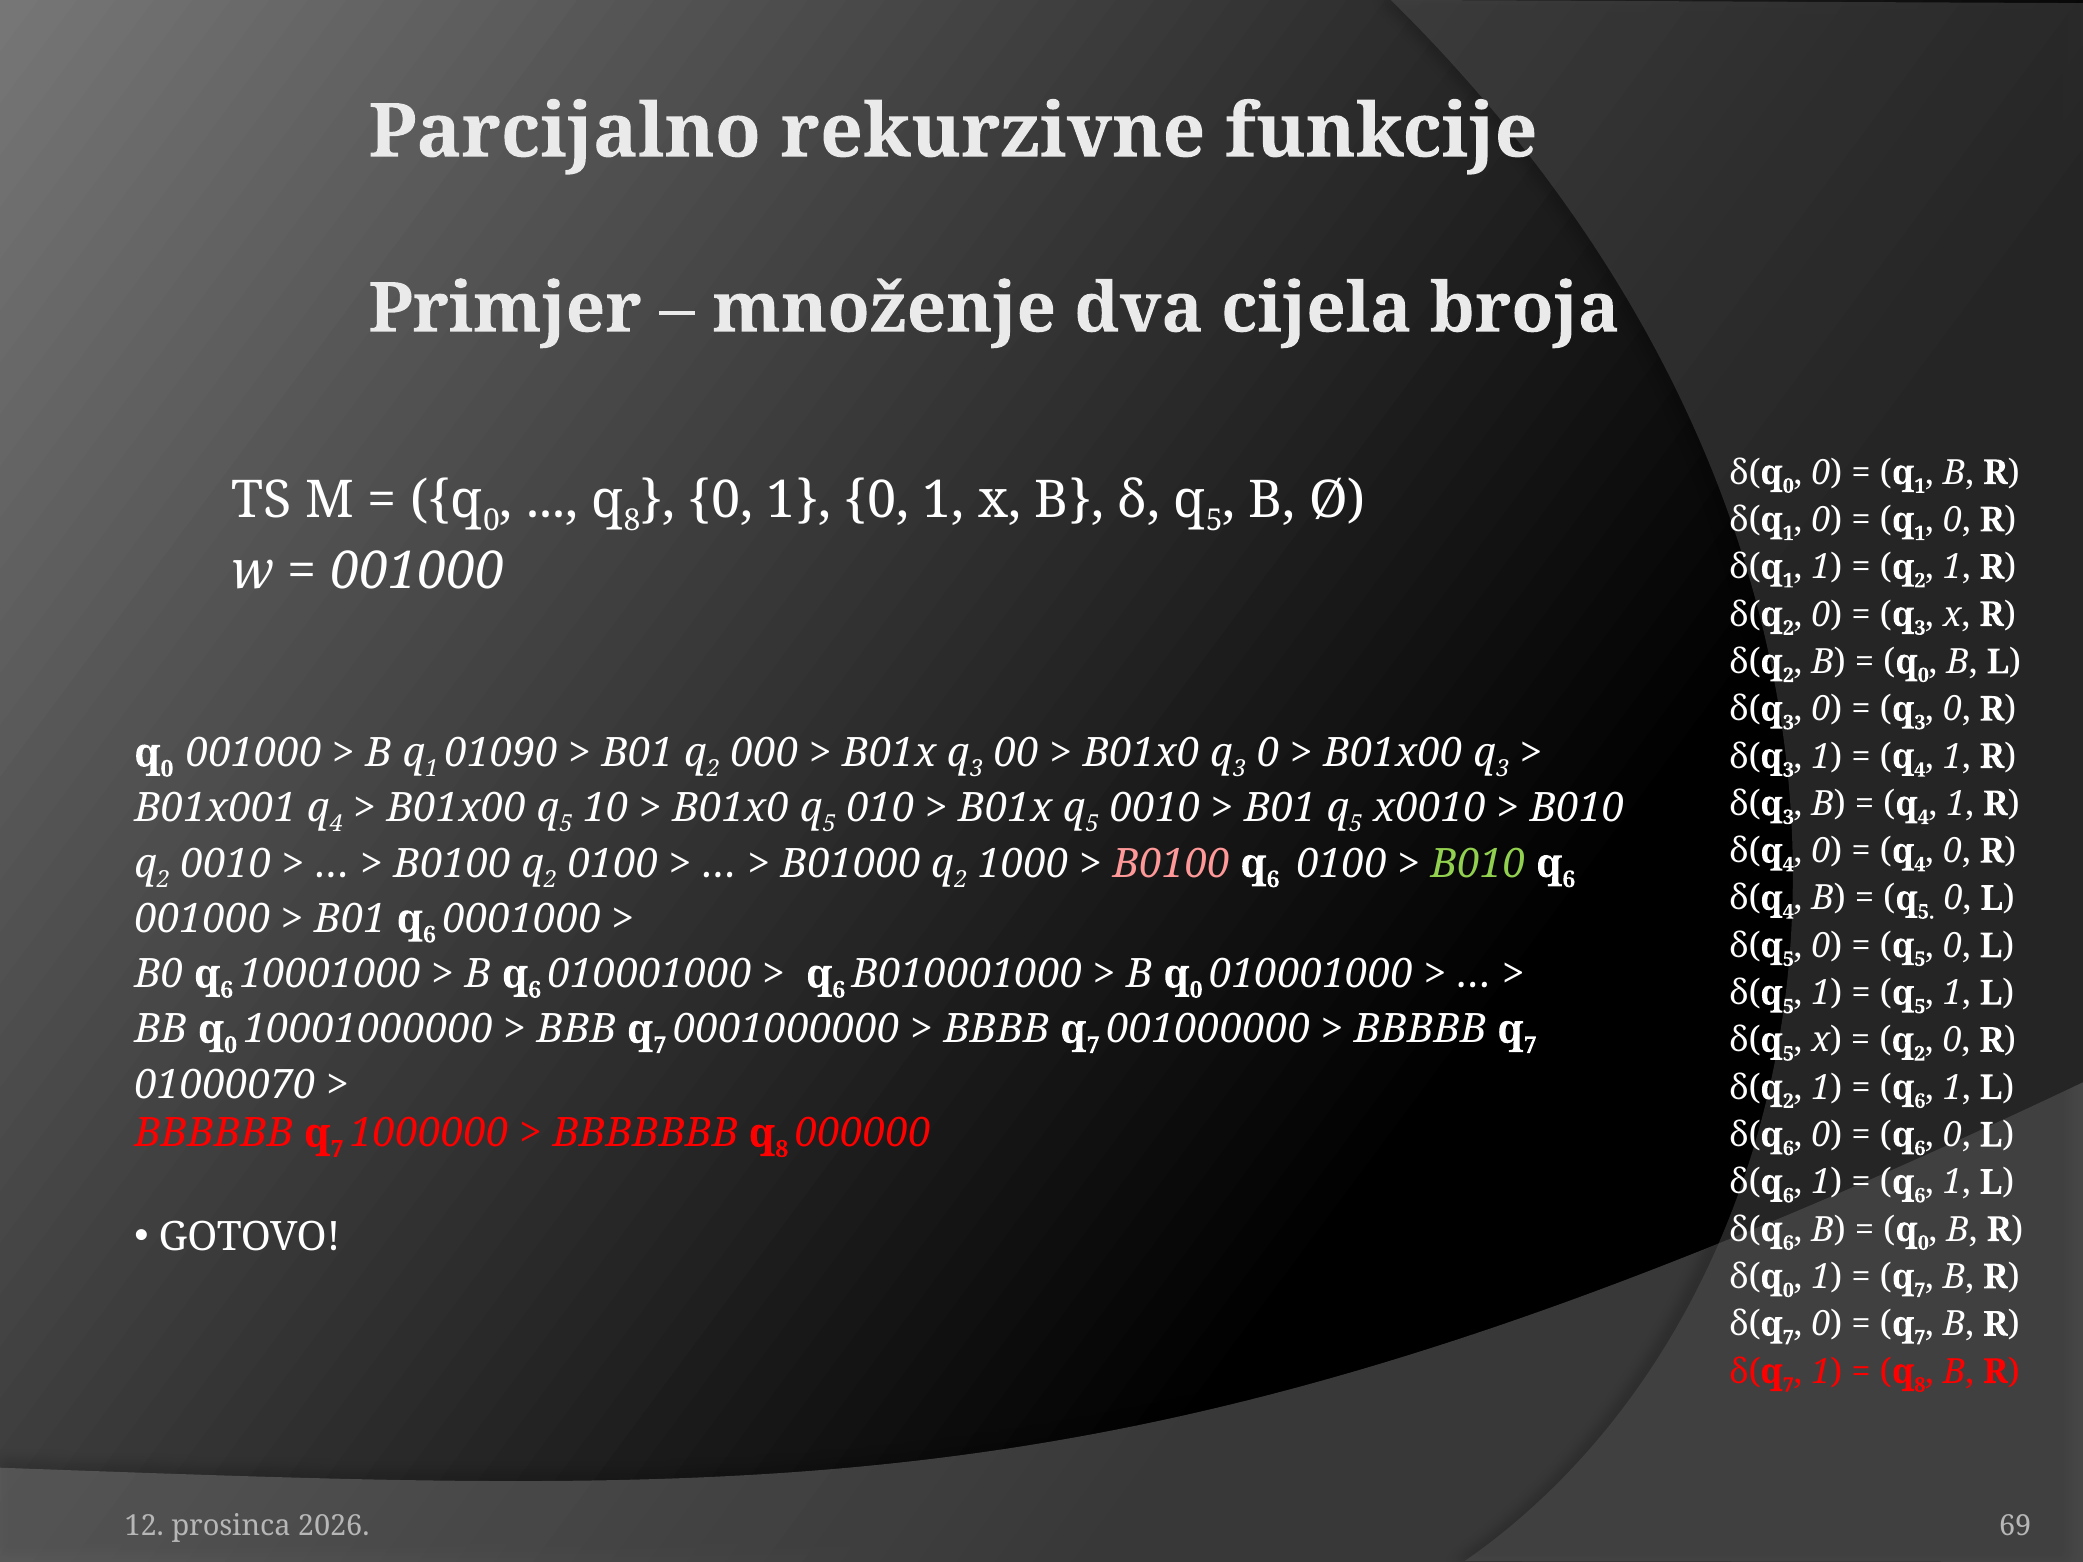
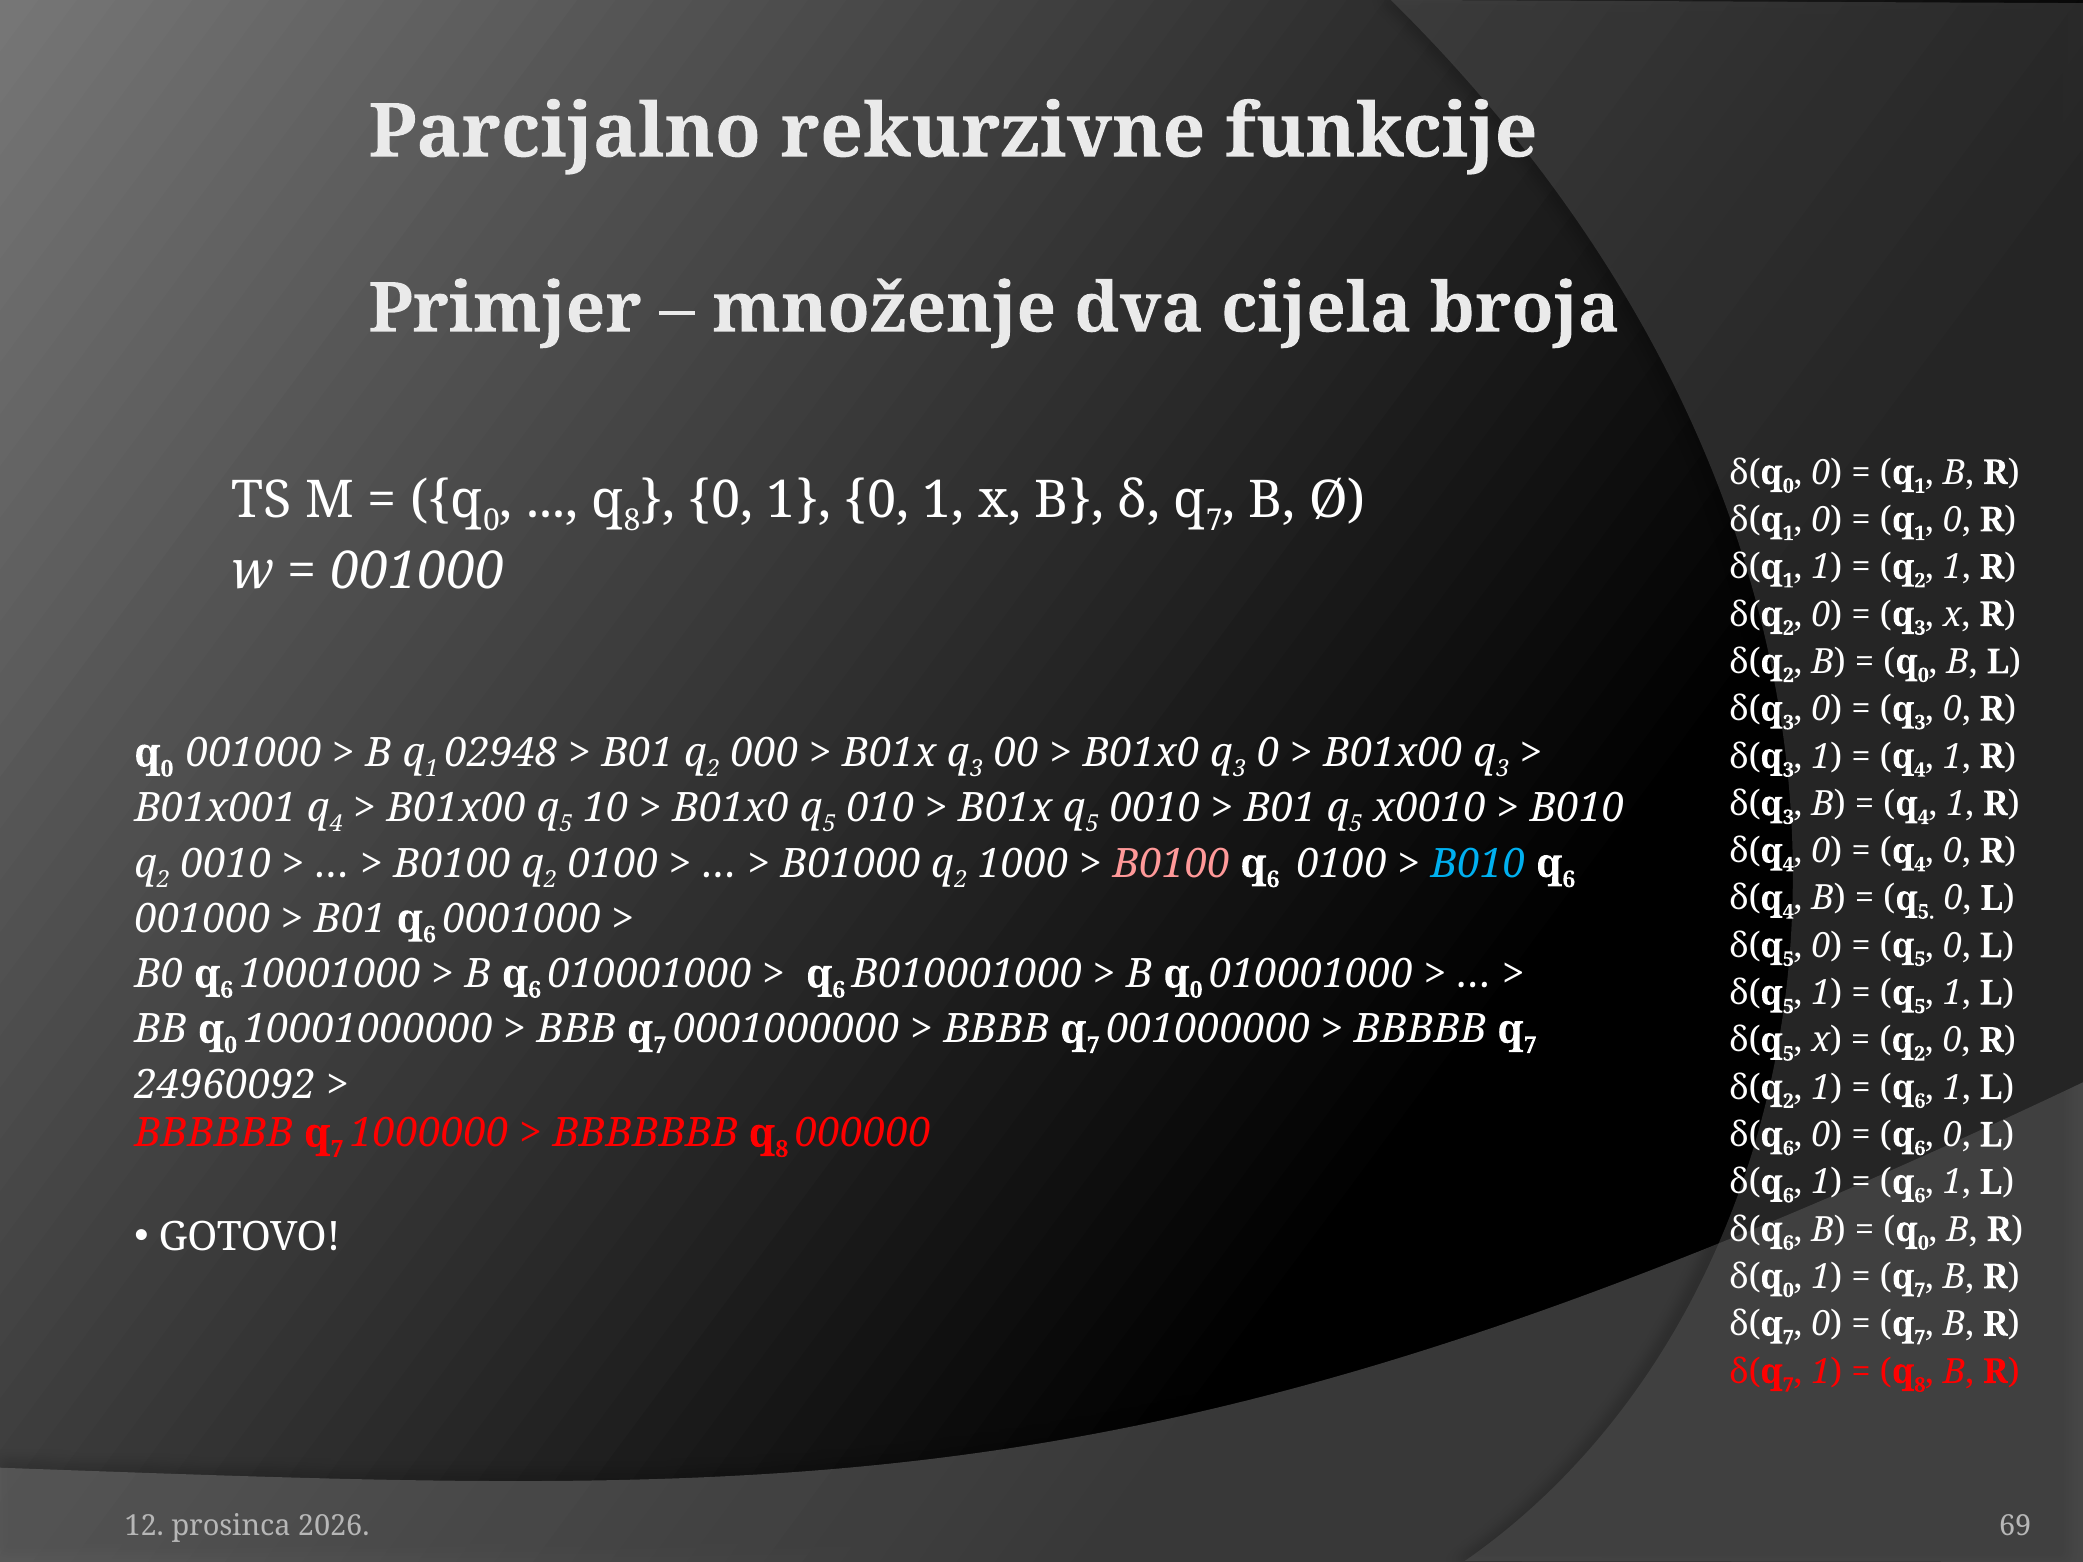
5 at (1214, 521): 5 -> 7
01090: 01090 -> 02948
B010 at (1478, 864) colour: light green -> light blue
01000070: 01000070 -> 24960092
